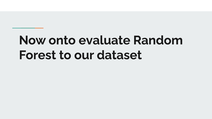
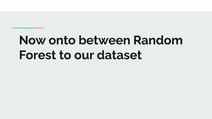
evaluate: evaluate -> between
